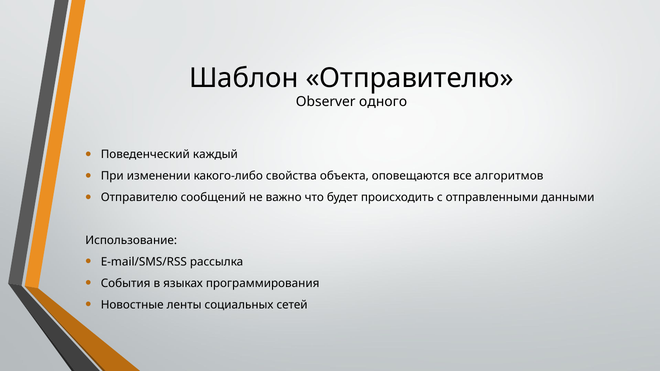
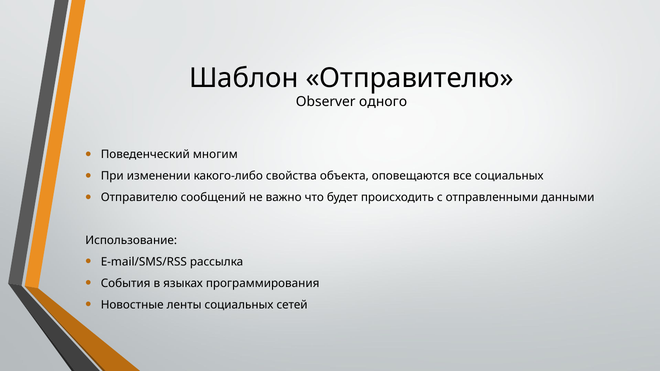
каждый: каждый -> многим
все алгоритмов: алгоритмов -> социальных
